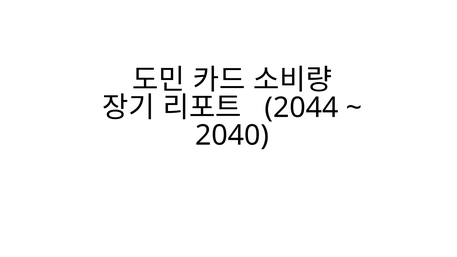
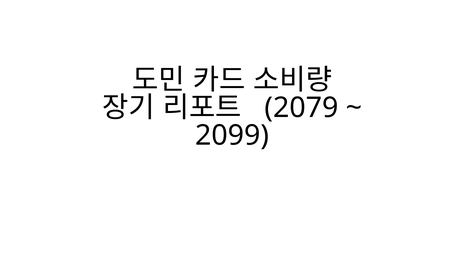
2044: 2044 -> 2079
2040: 2040 -> 2099
